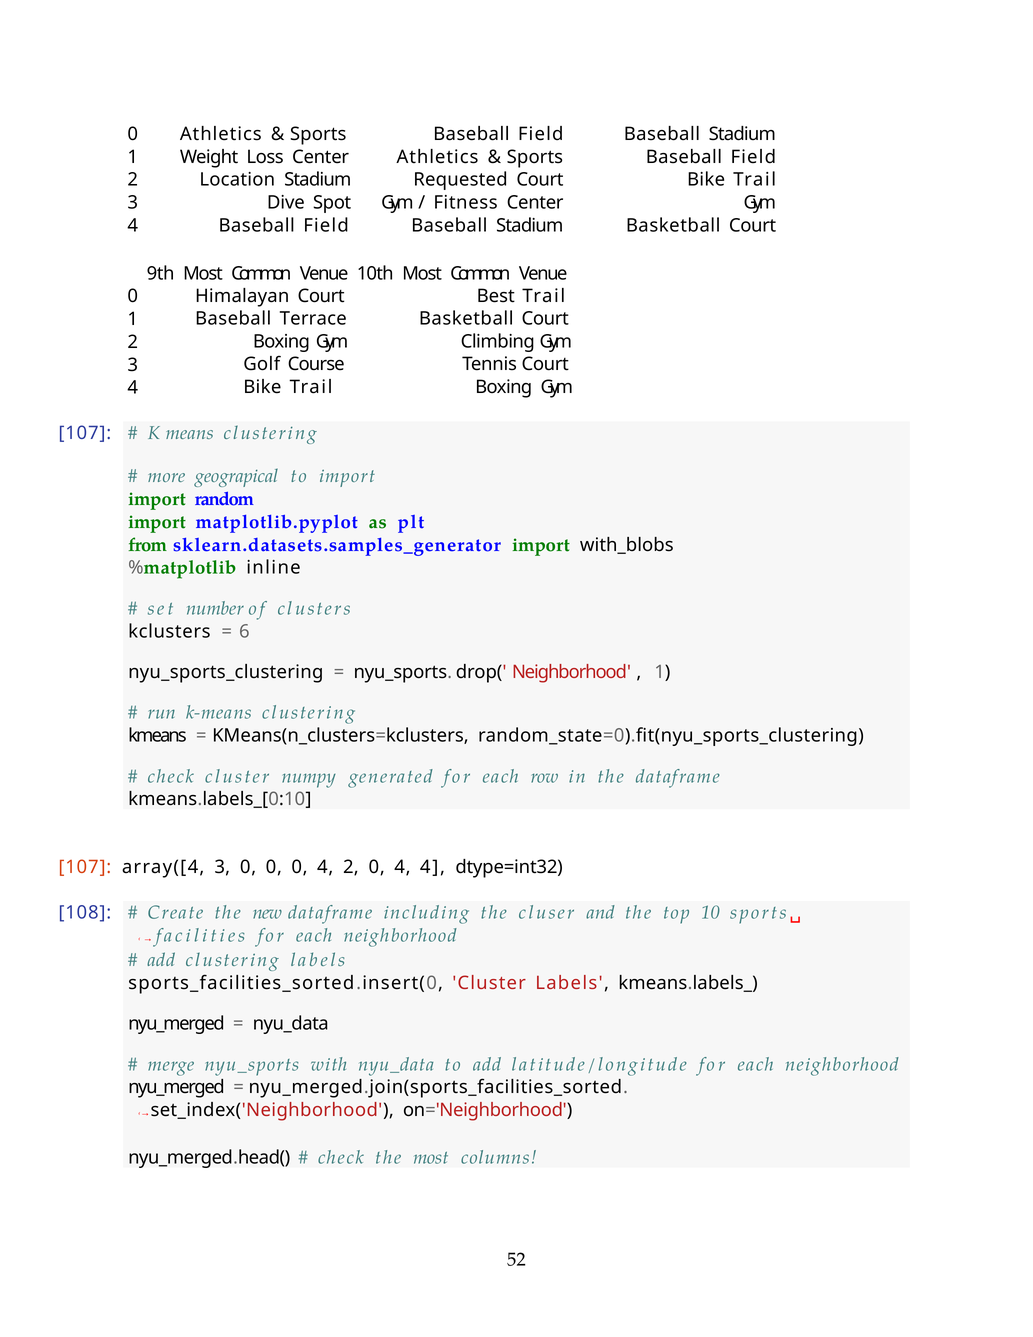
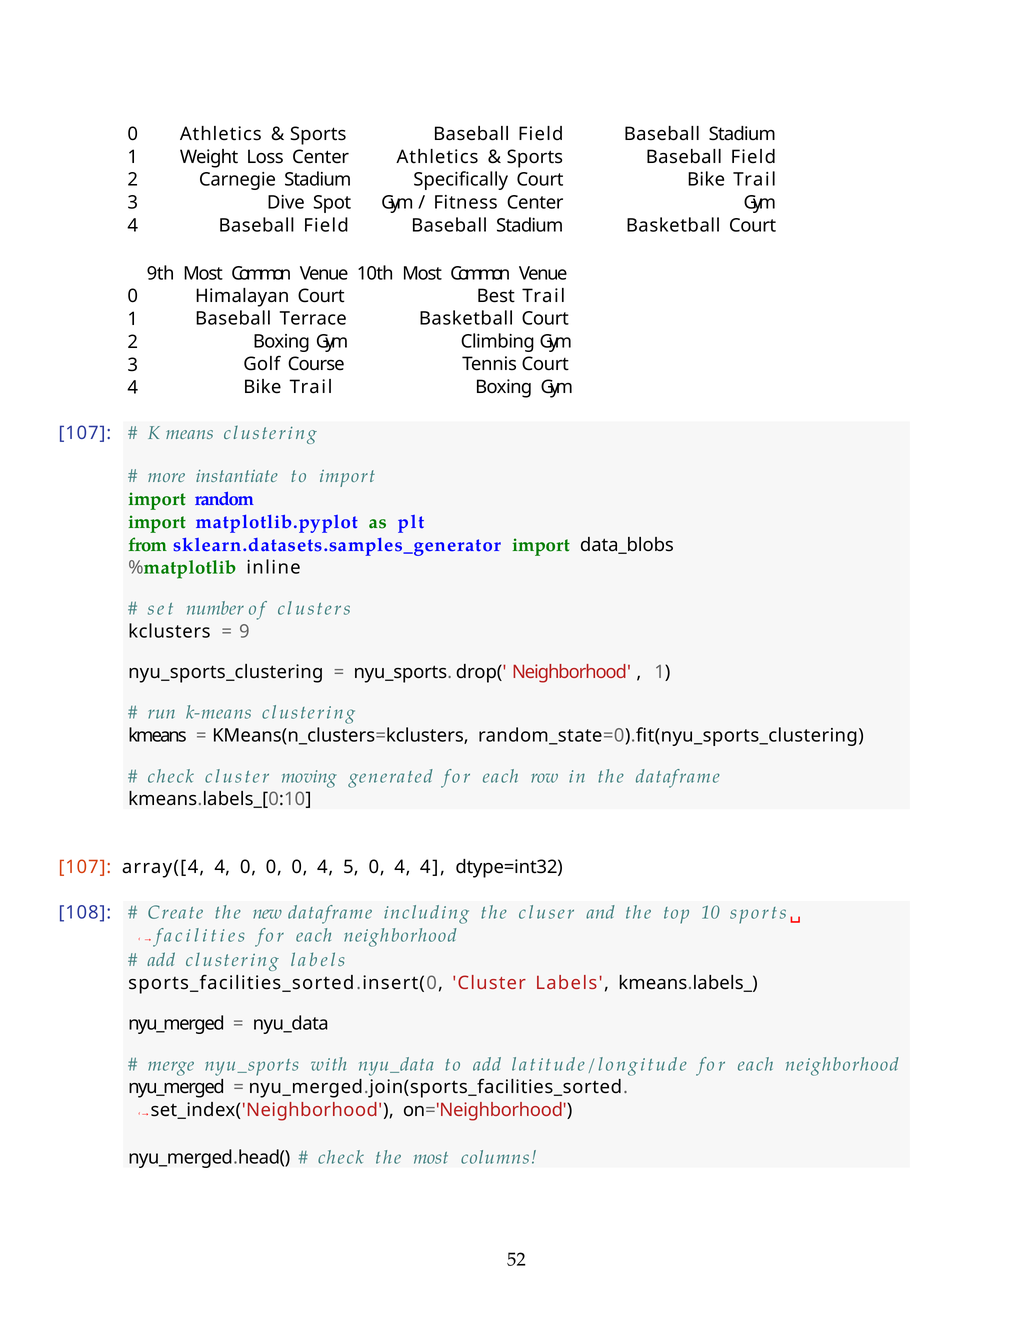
Location: Location -> Carnegie
Requested: Requested -> Specifically
geograpical: geograpical -> instantiate
with_blobs: with_blobs -> data_blobs
6: 6 -> 9
numpy: numpy -> moving
array([4 3: 3 -> 4
4 2: 2 -> 5
